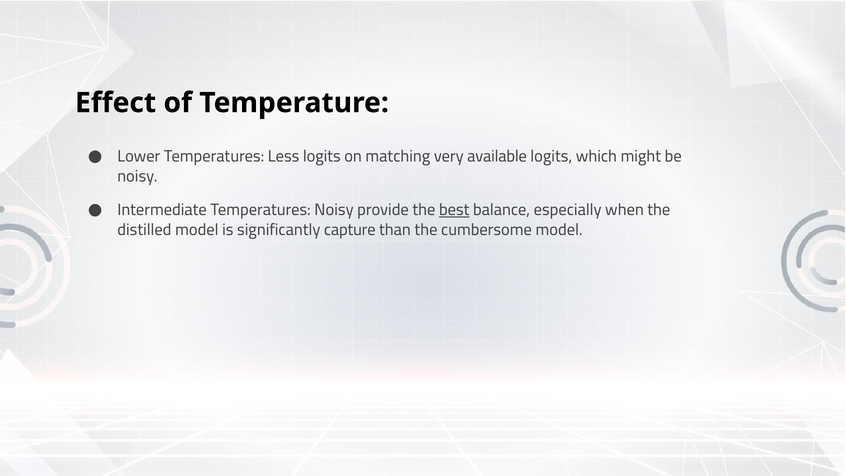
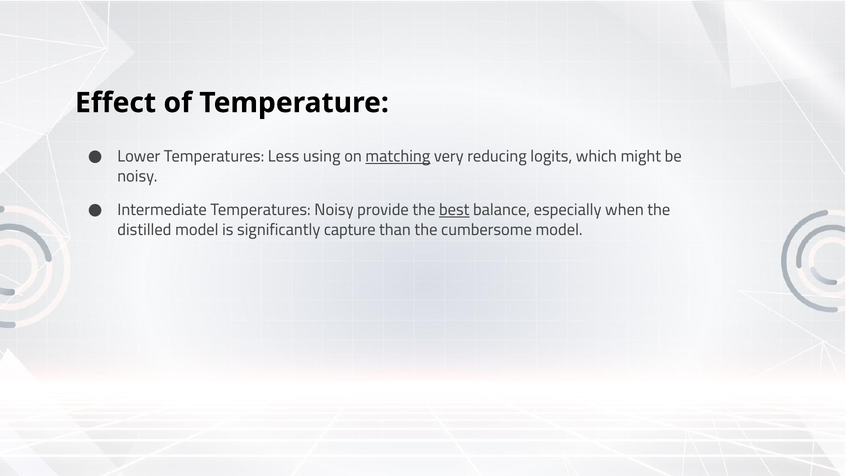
Less logits: logits -> using
matching underline: none -> present
available: available -> reducing
